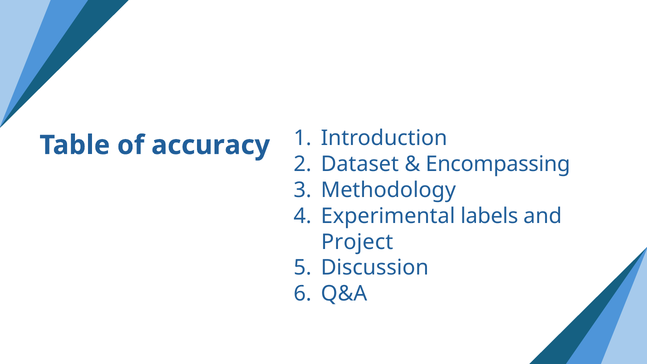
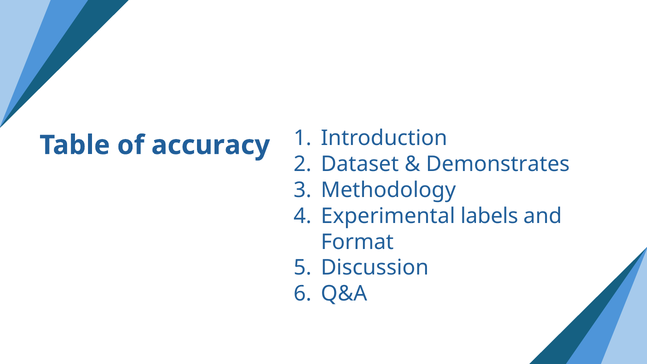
Encompassing: Encompassing -> Demonstrates
Project: Project -> Format
